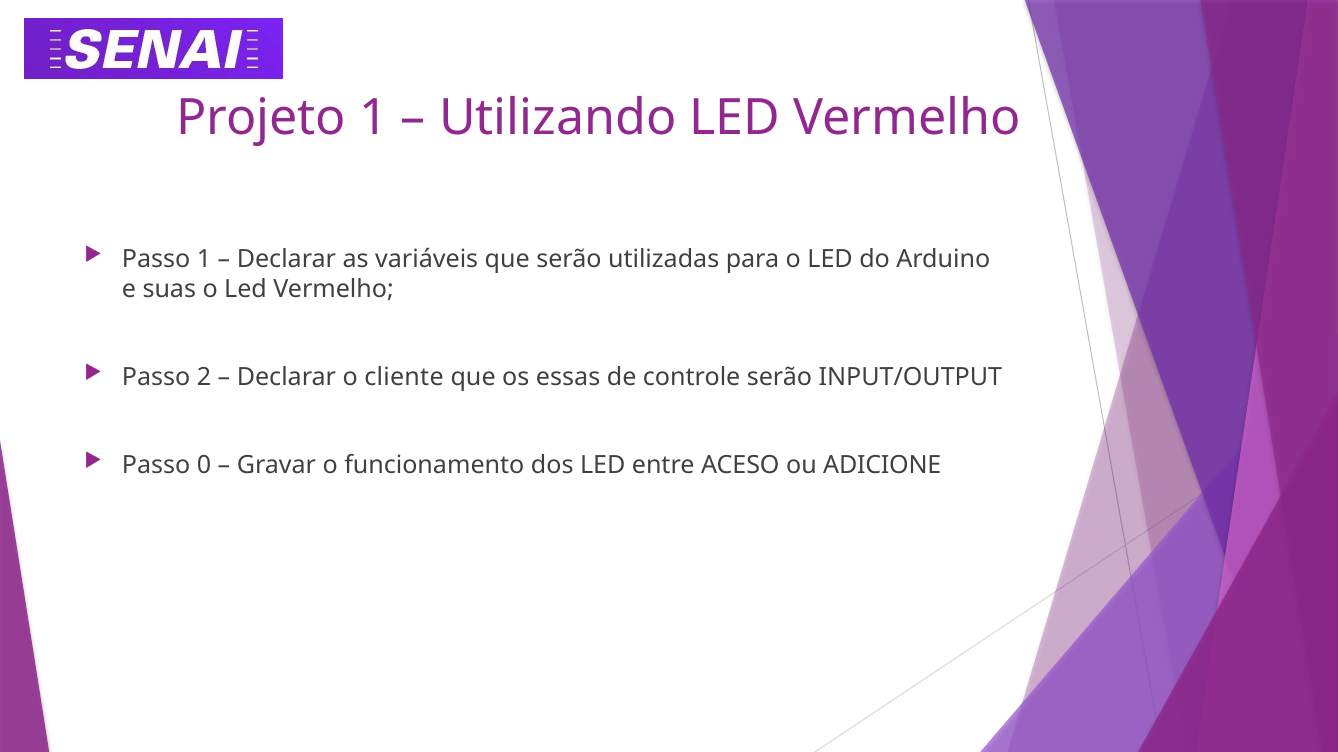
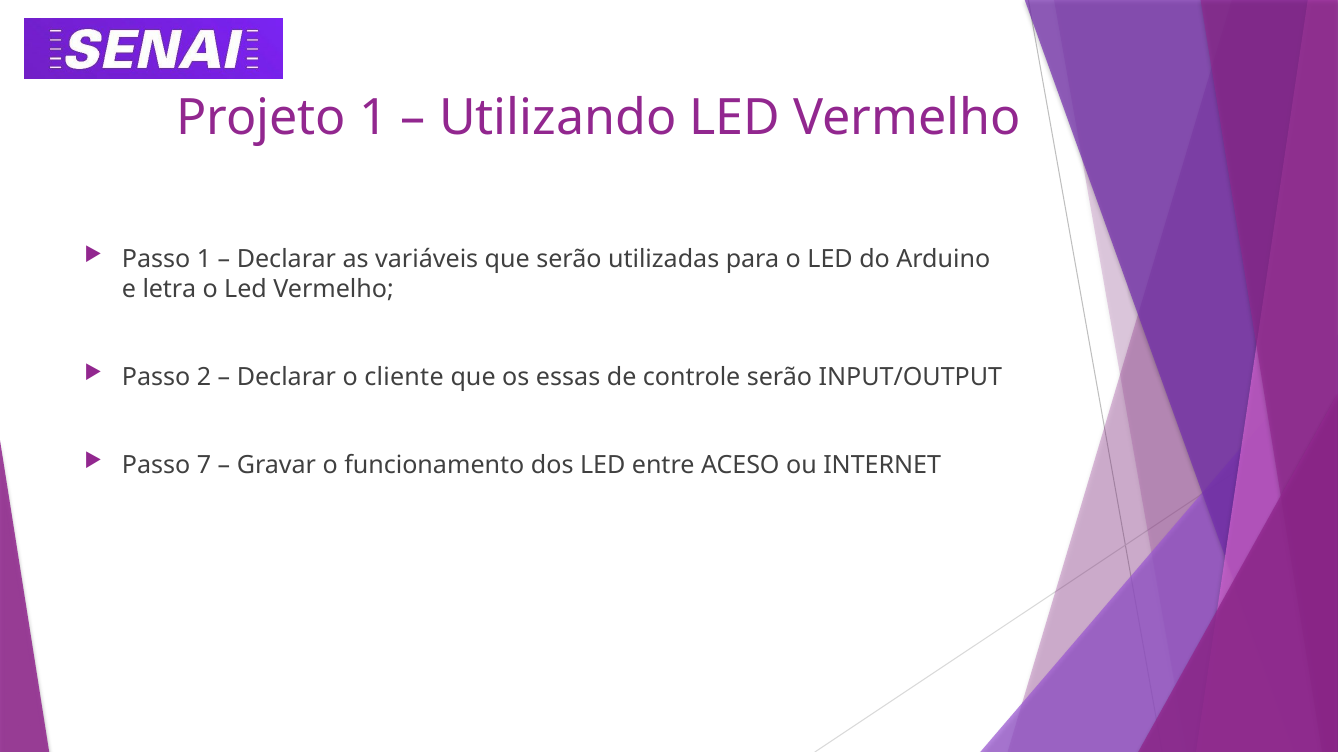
suas: suas -> letra
0: 0 -> 7
ADICIONE: ADICIONE -> INTERNET
